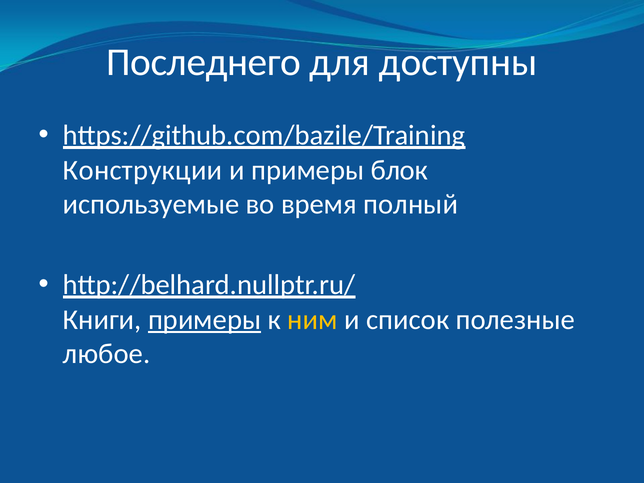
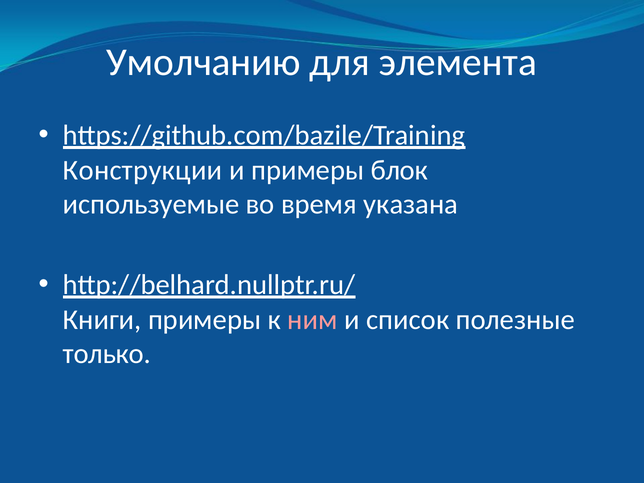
Последнего: Последнего -> Умолчанию
доступны: доступны -> элемента
полный: полный -> указана
примеры at (205, 320) underline: present -> none
ним colour: yellow -> pink
любое: любое -> только
